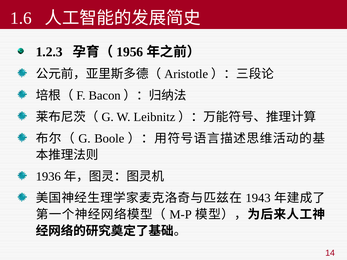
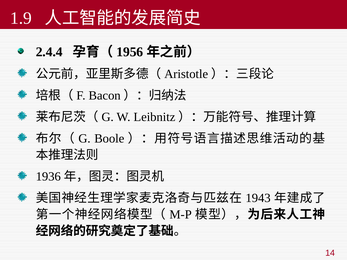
1.6: 1.6 -> 1.9
1.2.3: 1.2.3 -> 2.4.4
